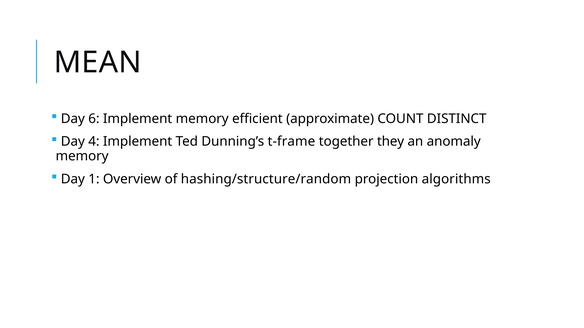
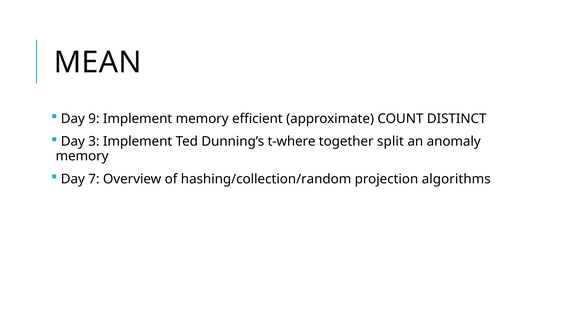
6: 6 -> 9
4: 4 -> 3
t-frame: t-frame -> t-where
they: they -> split
1: 1 -> 7
hashing/structure/random: hashing/structure/random -> hashing/collection/random
